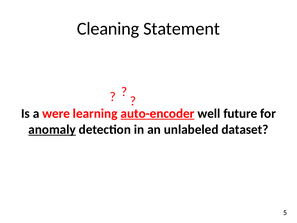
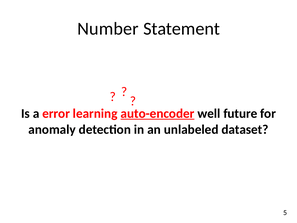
Cleaning: Cleaning -> Number
were: were -> error
anomaly underline: present -> none
